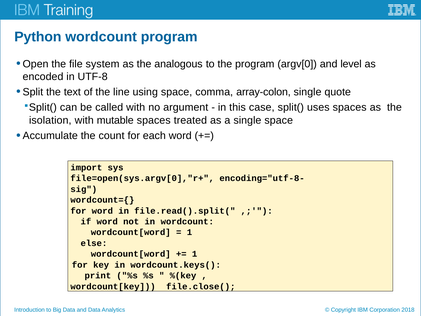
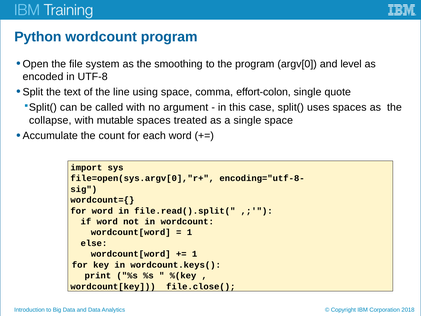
analogous: analogous -> smoothing
array-colon: array-colon -> effort-colon
isolation: isolation -> collapse
